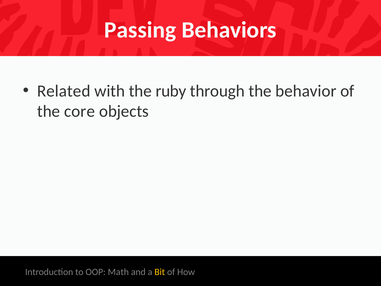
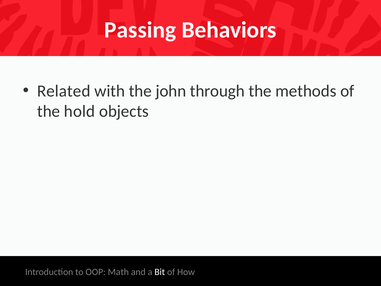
ruby: ruby -> john
behavior: behavior -> methods
core: core -> hold
Bit colour: yellow -> white
